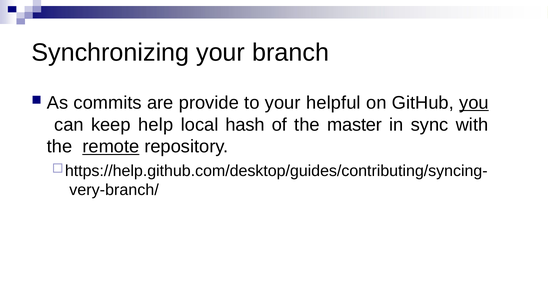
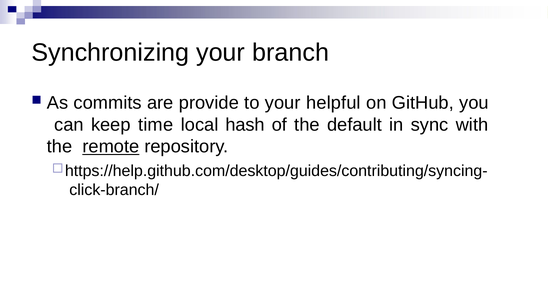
you underline: present -> none
help: help -> time
master: master -> default
very-branch/: very-branch/ -> click-branch/
